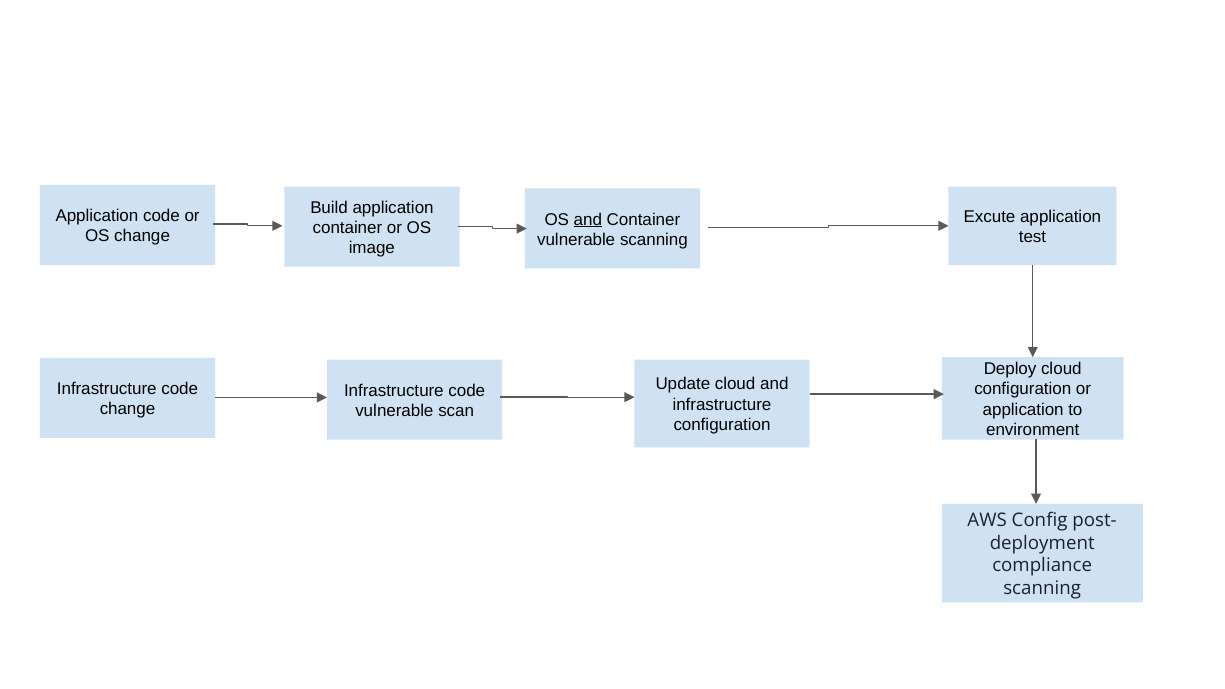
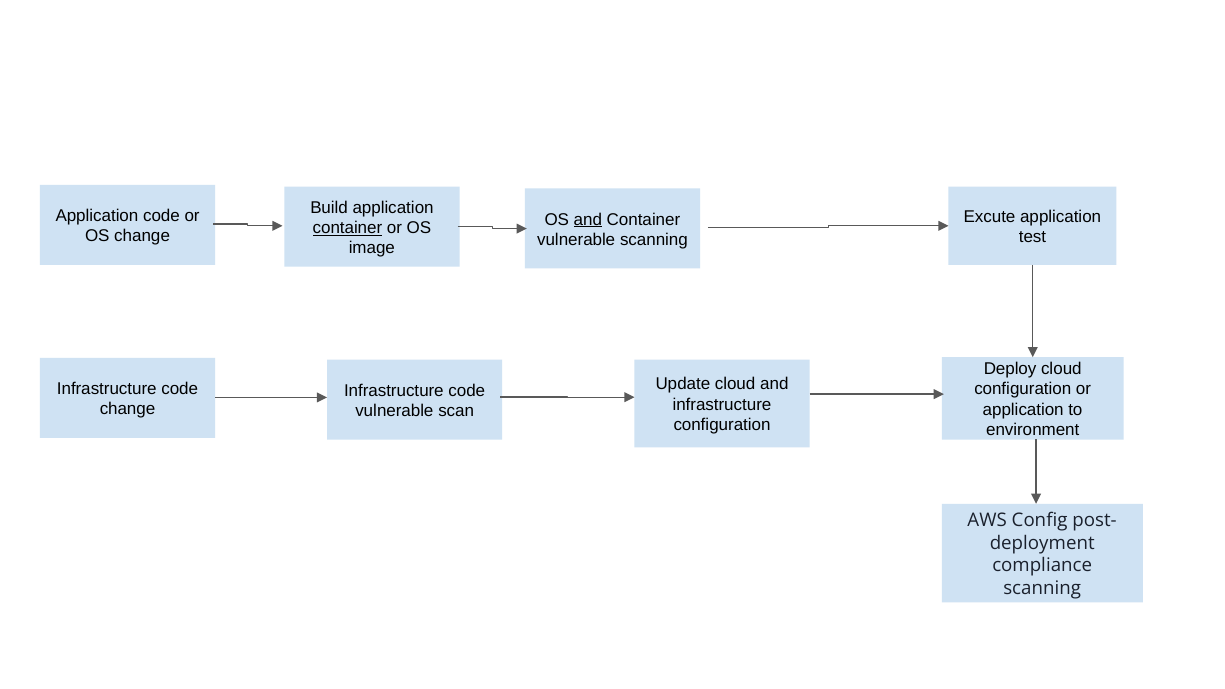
container at (347, 228) underline: none -> present
